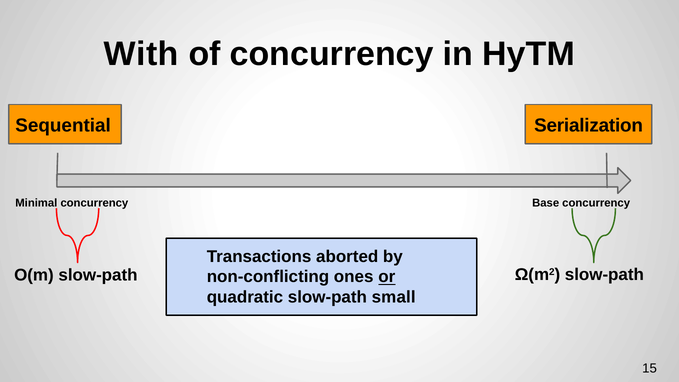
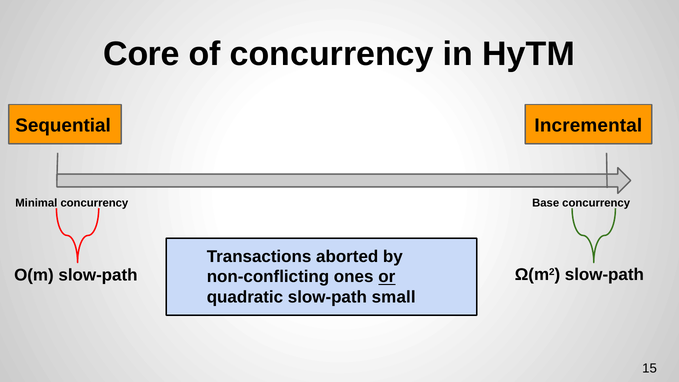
With: With -> Core
Serialization: Serialization -> Incremental
